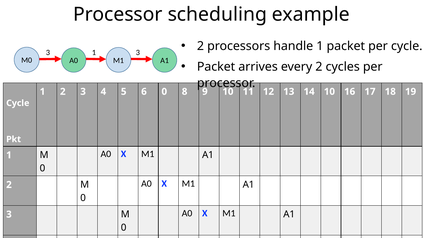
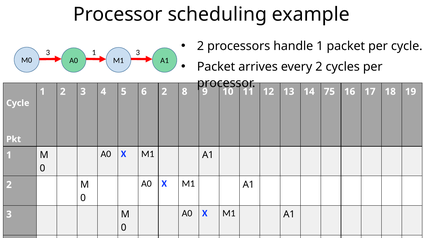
6 0: 0 -> 2
14 10: 10 -> 75
